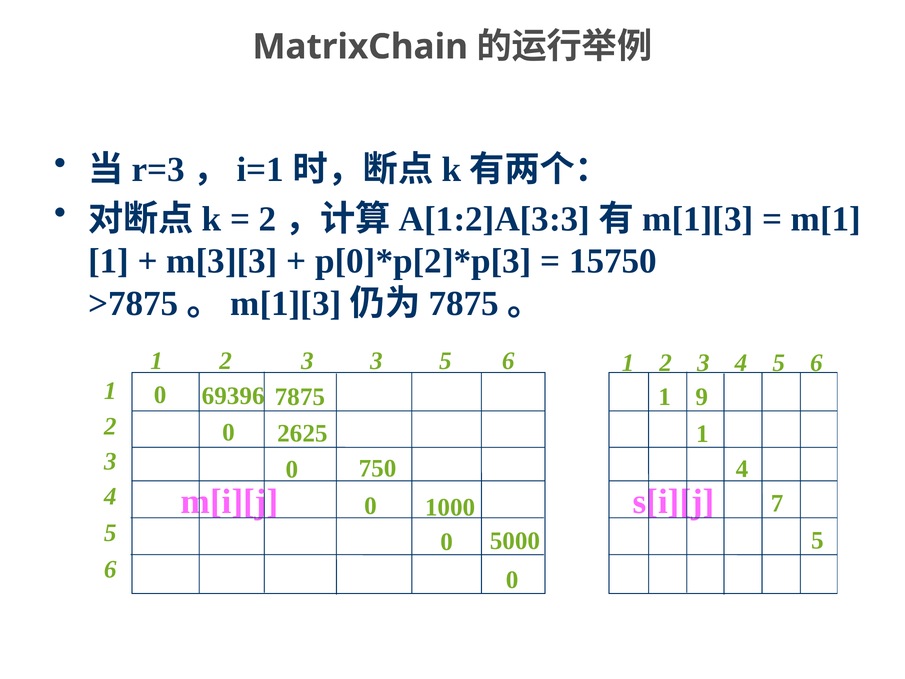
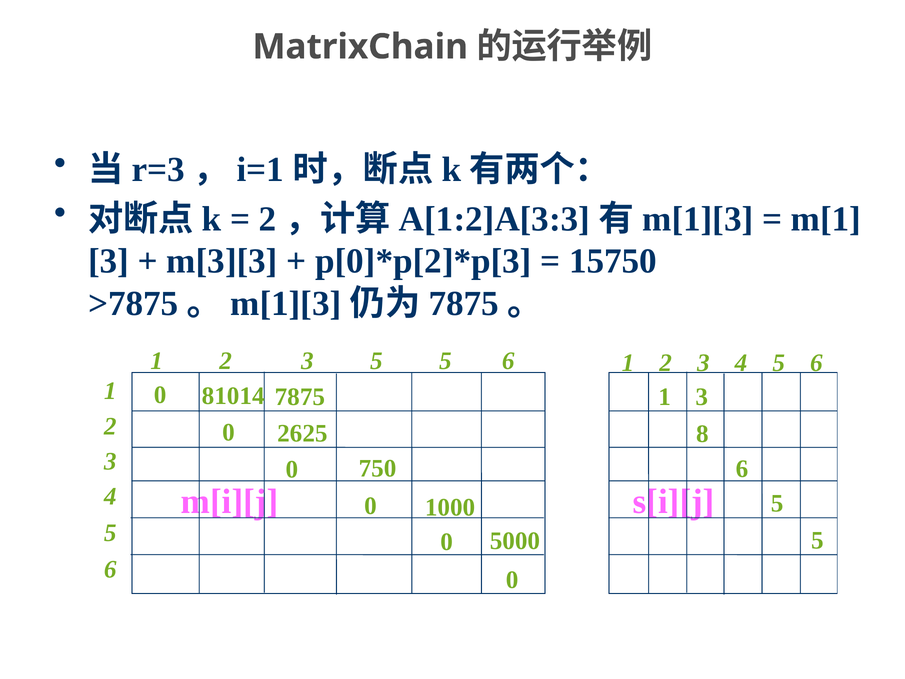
1 at (109, 261): 1 -> 3
3 3: 3 -> 5
69396: 69396 -> 81014
7875 9: 9 -> 3
2625 1: 1 -> 8
750 4: 4 -> 6
1000 7: 7 -> 5
